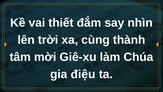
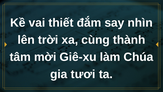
điệu: điệu -> tươi
